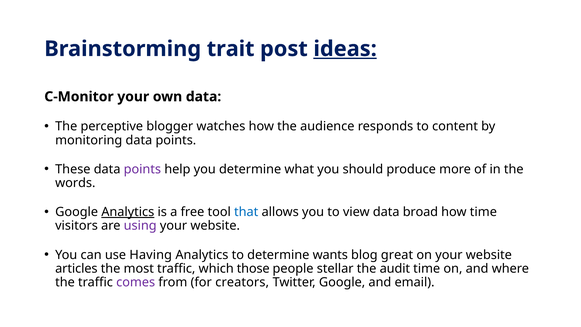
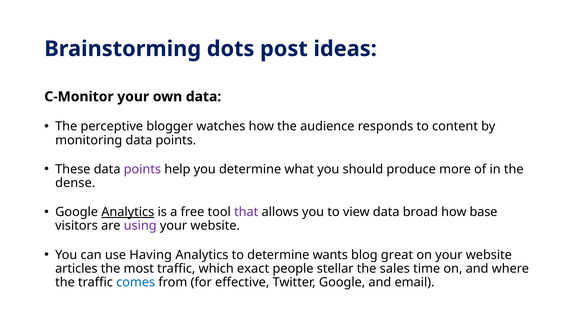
trait: trait -> dots
ideas underline: present -> none
words: words -> dense
that colour: blue -> purple
how time: time -> base
those: those -> exact
audit: audit -> sales
comes colour: purple -> blue
creators: creators -> effective
